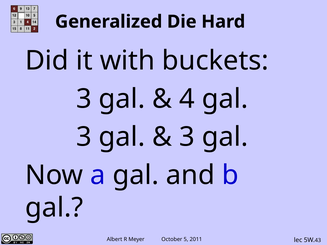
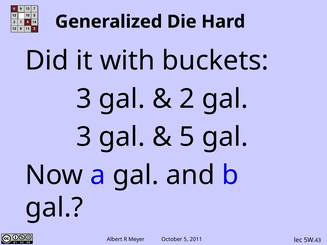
4: 4 -> 2
3 at (187, 137): 3 -> 5
